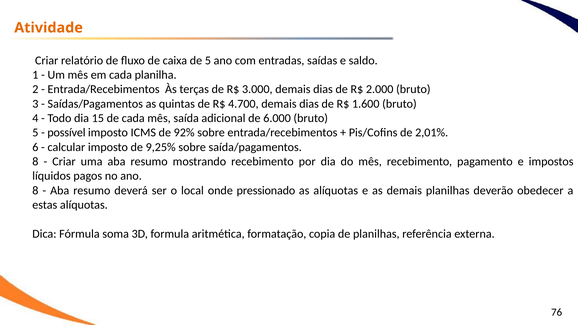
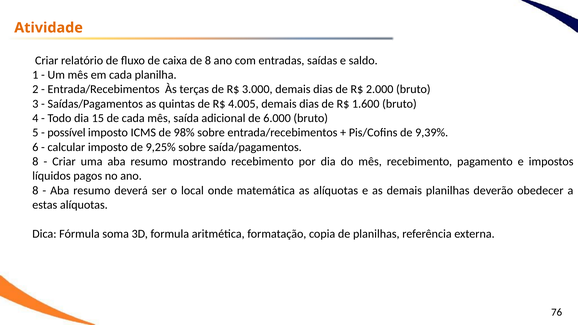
de 5: 5 -> 8
4.700: 4.700 -> 4.005
92%: 92% -> 98%
2,01%: 2,01% -> 9,39%
pressionado: pressionado -> matemática
